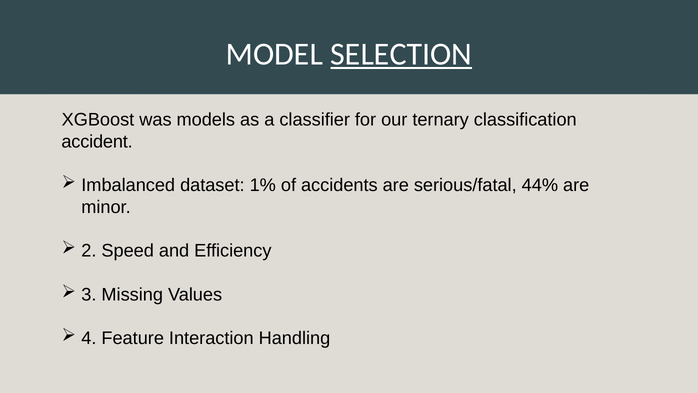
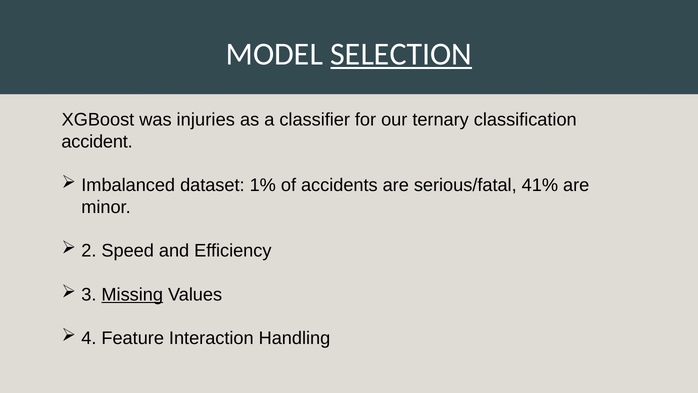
models: models -> injuries
44%: 44% -> 41%
Missing underline: none -> present
